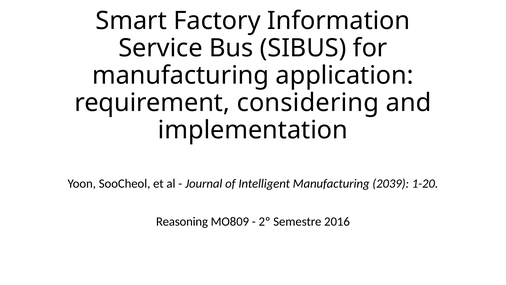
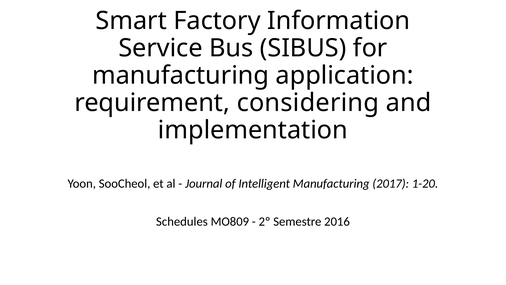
2039: 2039 -> 2017
Reasoning: Reasoning -> Schedules
